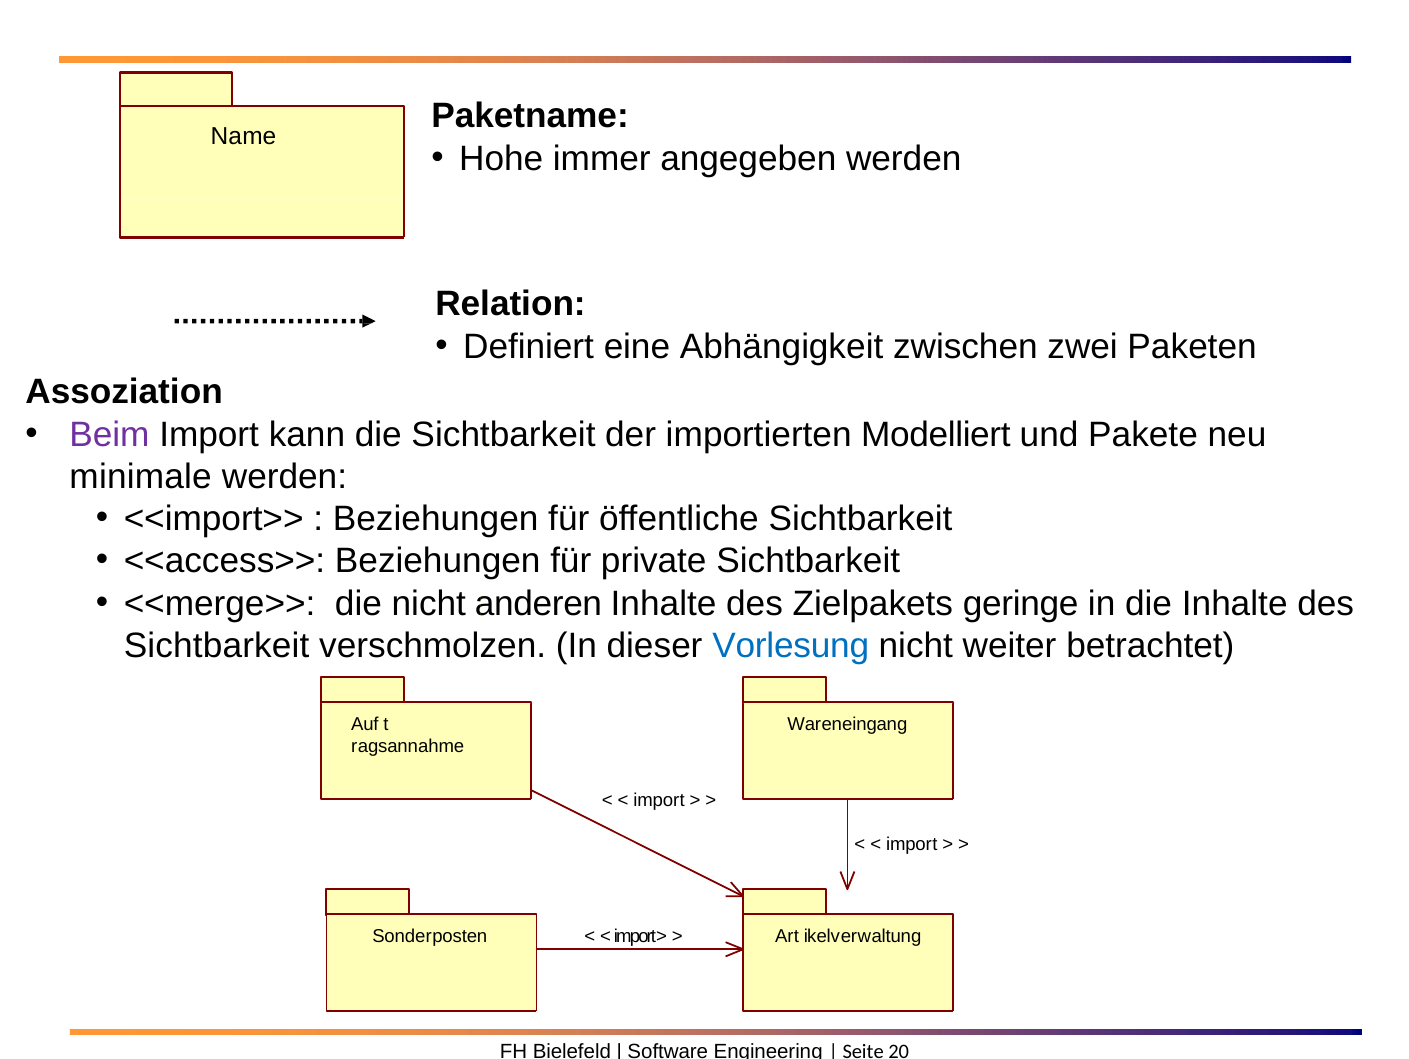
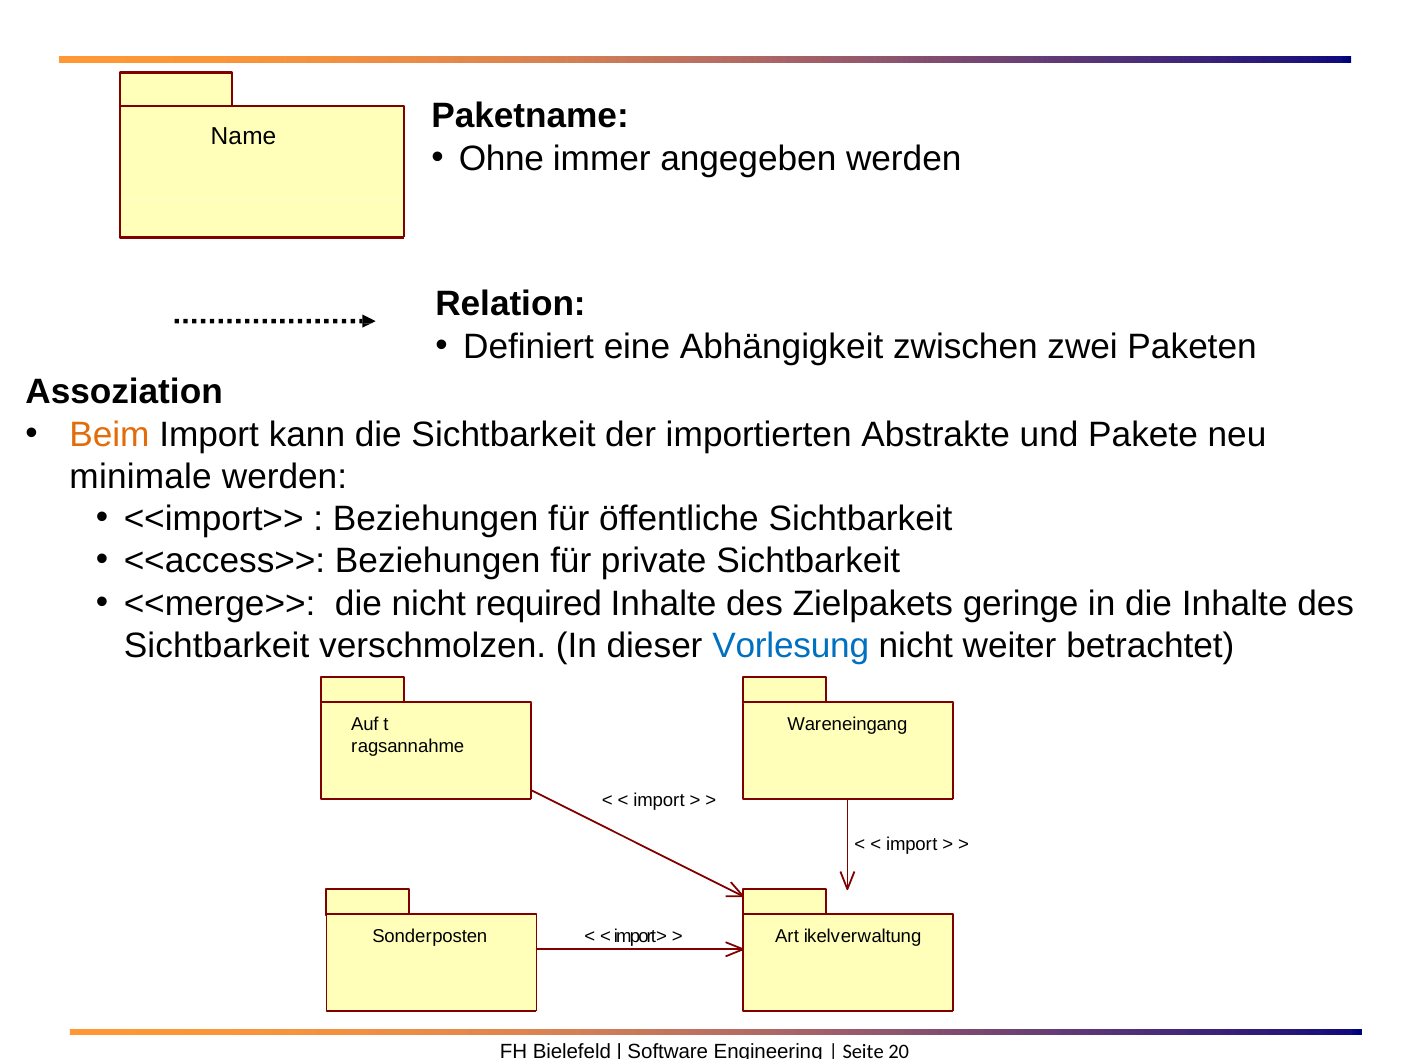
Hohe: Hohe -> Ohne
Beim colour: purple -> orange
Modelliert: Modelliert -> Abstrakte
anderen: anderen -> required
